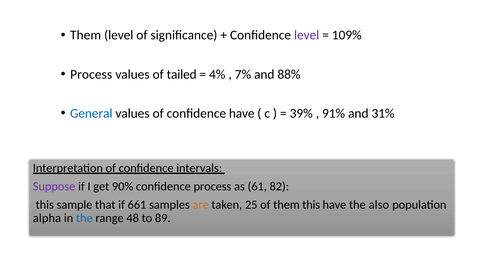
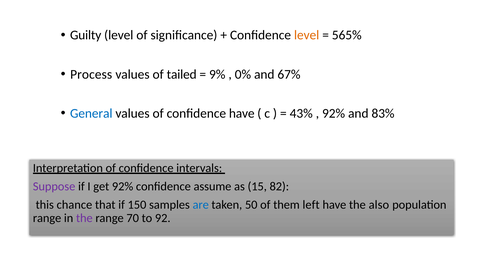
Them at (86, 35): Them -> Guilty
level at (307, 35) colour: purple -> orange
109%: 109% -> 565%
4%: 4% -> 9%
7%: 7% -> 0%
88%: 88% -> 67%
39%: 39% -> 43%
91% at (334, 113): 91% -> 92%
31%: 31% -> 83%
get 90%: 90% -> 92%
confidence process: process -> assume
61: 61 -> 15
sample: sample -> chance
661: 661 -> 150
are colour: orange -> blue
25: 25 -> 50
them this: this -> left
alpha at (47, 218): alpha -> range
the at (84, 218) colour: blue -> purple
48: 48 -> 70
89: 89 -> 92
